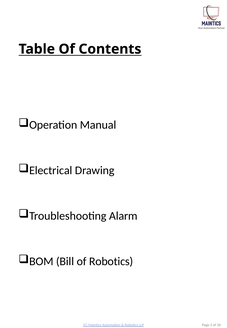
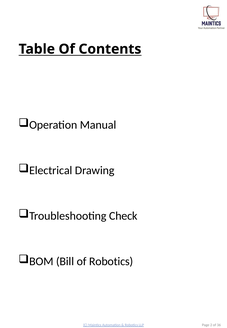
Alarm: Alarm -> Check
